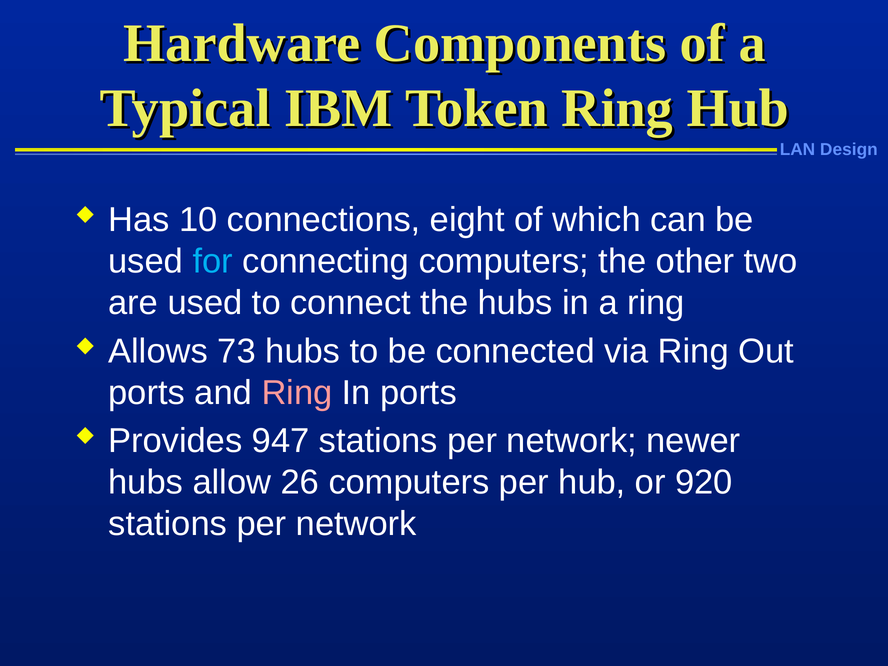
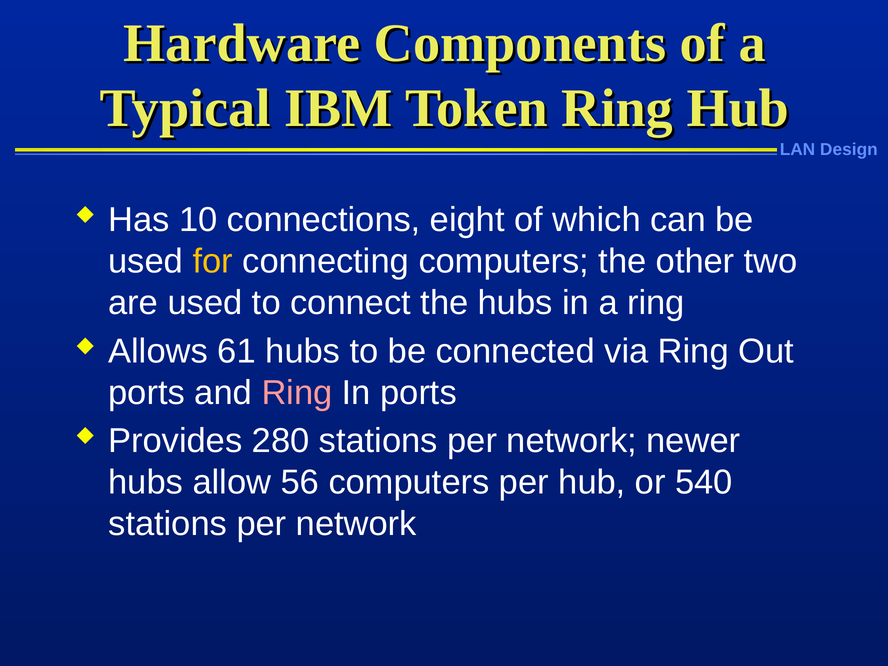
for colour: light blue -> yellow
73: 73 -> 61
947: 947 -> 280
26: 26 -> 56
920: 920 -> 540
